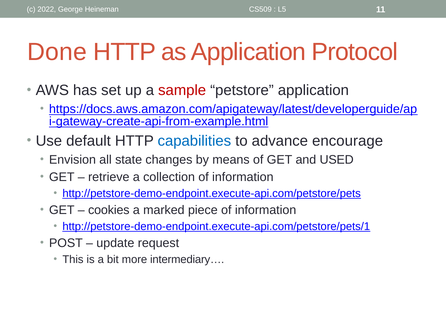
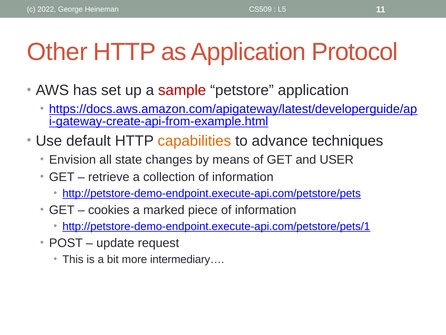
Done: Done -> Other
capabilities colour: blue -> orange
encourage: encourage -> techniques
USED: USED -> USER
